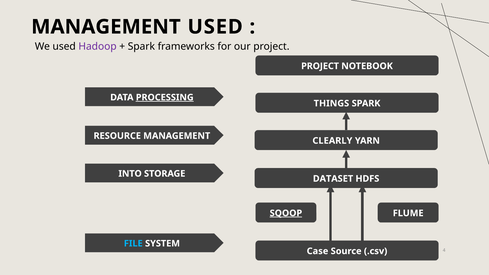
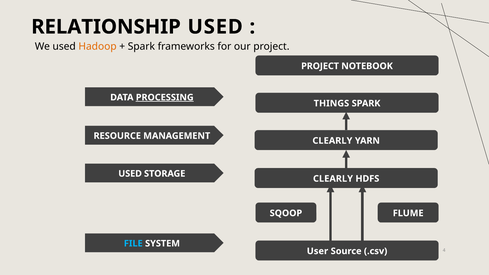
MANAGEMENT at (106, 27): MANAGEMENT -> RELATIONSHIP
Hadoop colour: purple -> orange
INTO at (130, 174): INTO -> USED
DATASET at (333, 179): DATASET -> CLEARLY
SQOOP underline: present -> none
Case: Case -> User
